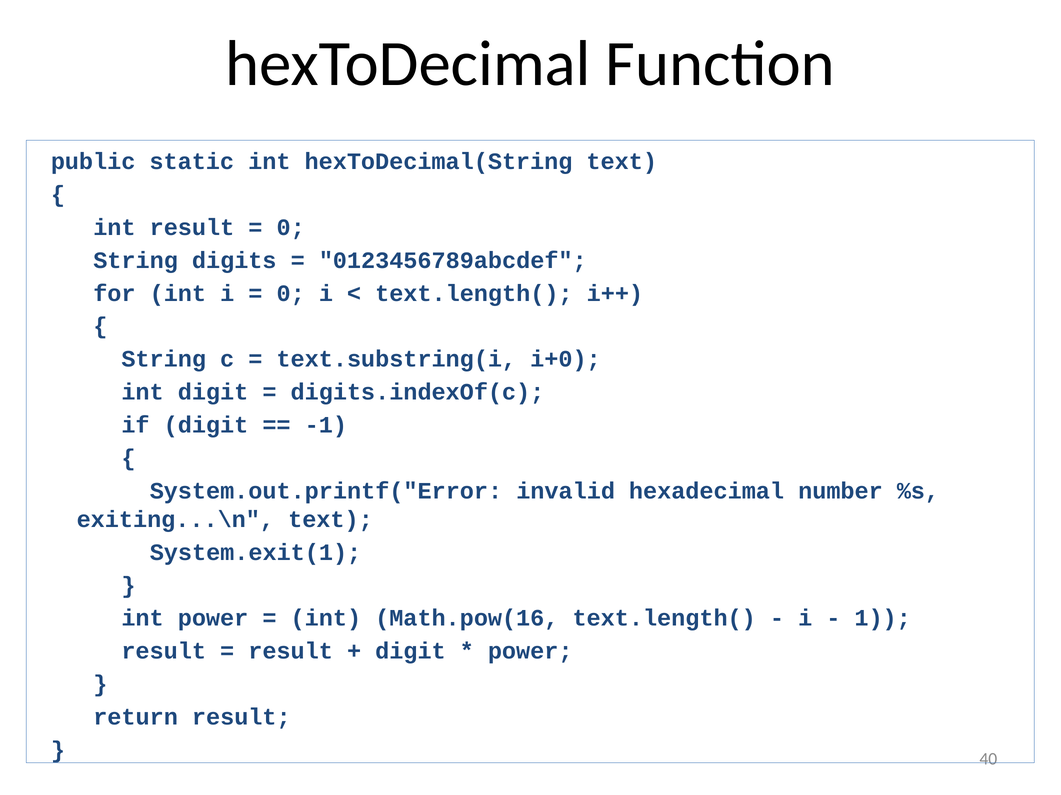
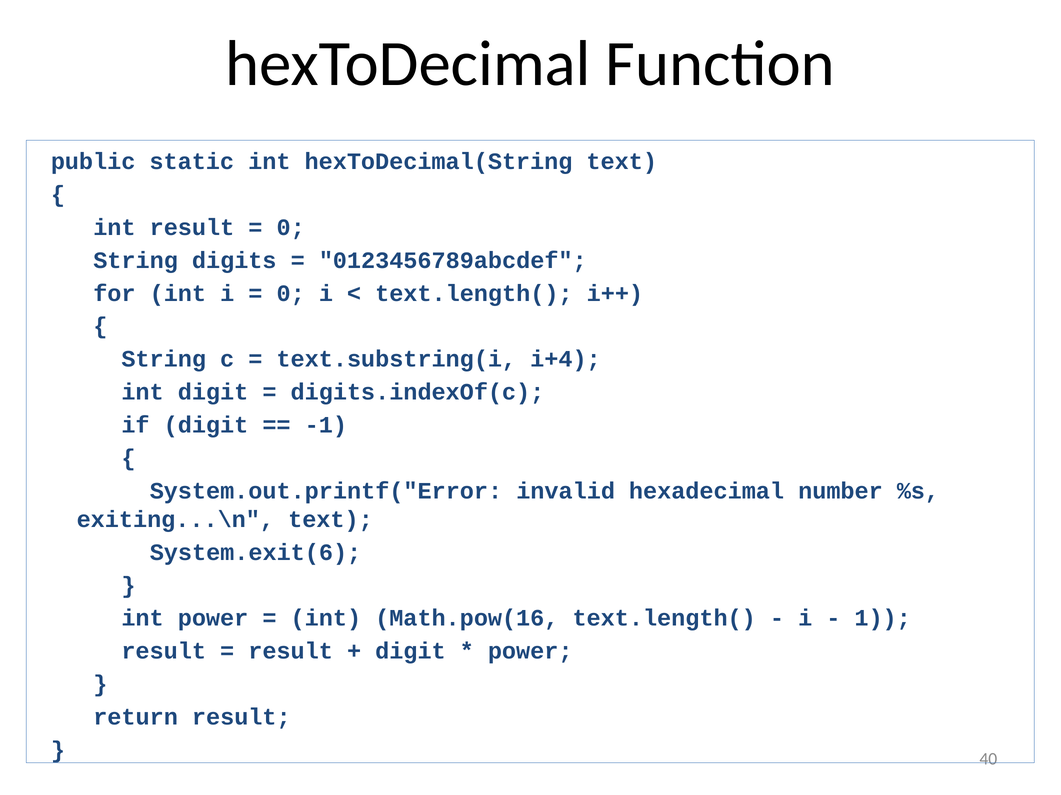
i+0: i+0 -> i+4
System.exit(1: System.exit(1 -> System.exit(6
